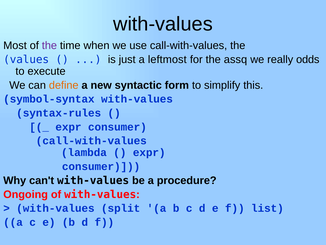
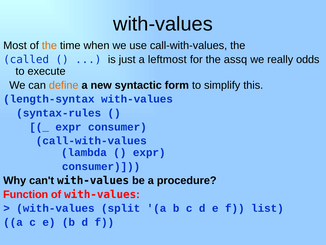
the at (49, 45) colour: purple -> orange
values: values -> called
symbol-syntax: symbol-syntax -> length-syntax
Ongoing: Ongoing -> Function
